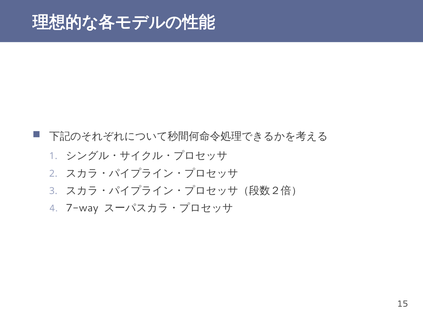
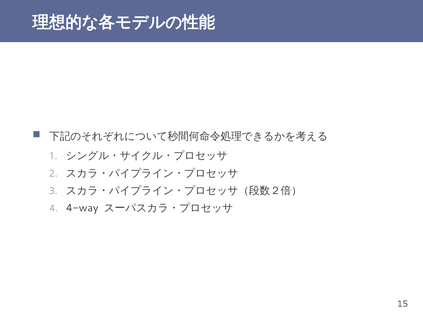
7-way: 7-way -> 4-way
